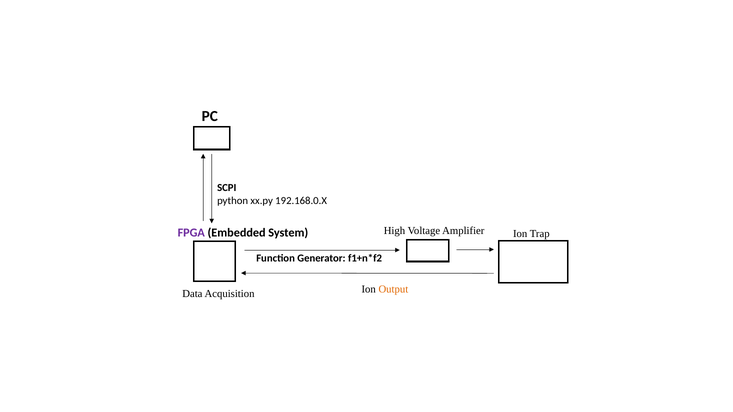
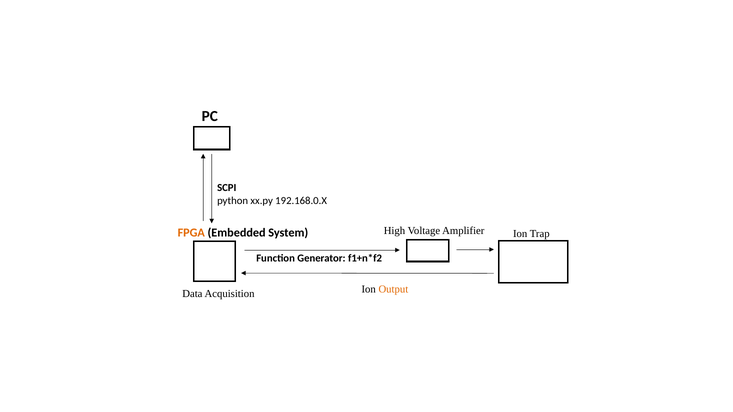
FPGA colour: purple -> orange
